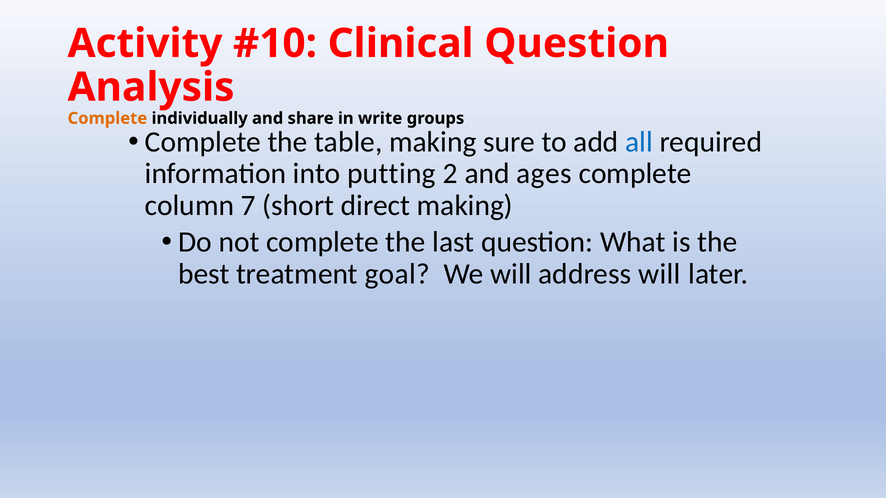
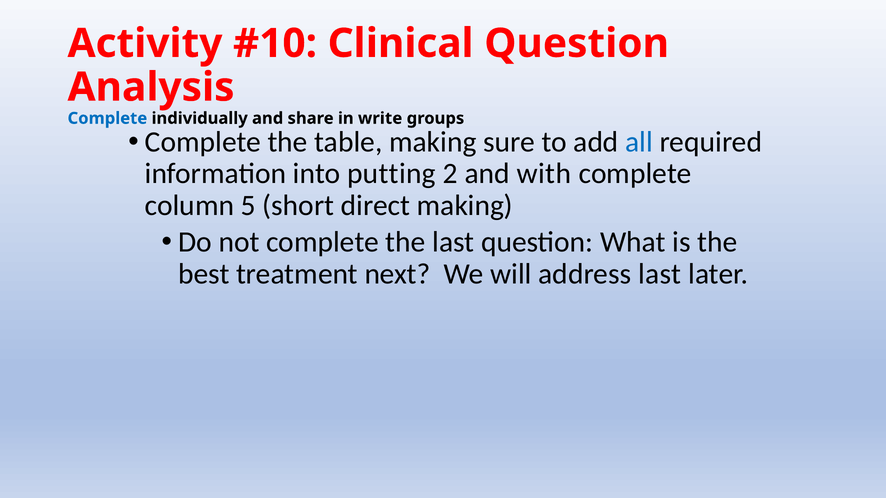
Complete at (107, 118) colour: orange -> blue
ages: ages -> with
7: 7 -> 5
goal: goal -> next
address will: will -> last
